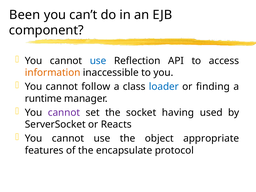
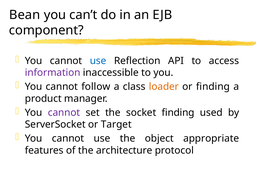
Been: Been -> Bean
information colour: orange -> purple
loader colour: blue -> orange
runtime: runtime -> product
socket having: having -> finding
Reacts: Reacts -> Target
encapsulate: encapsulate -> architecture
